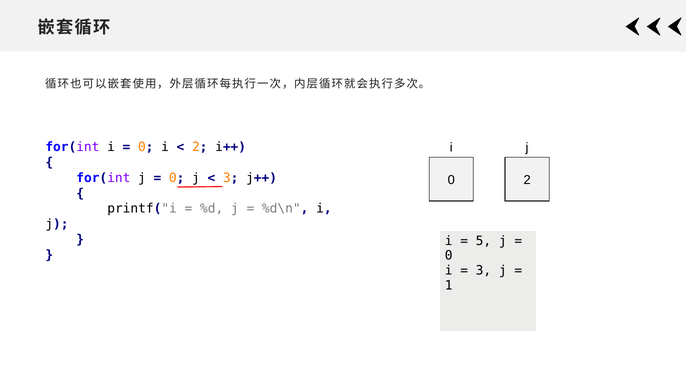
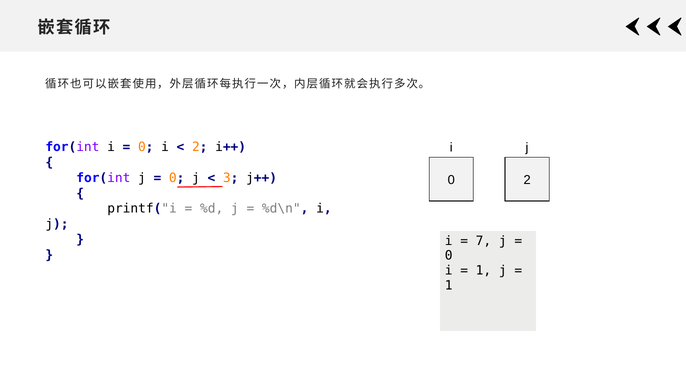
5: 5 -> 7
3 at (483, 271): 3 -> 1
